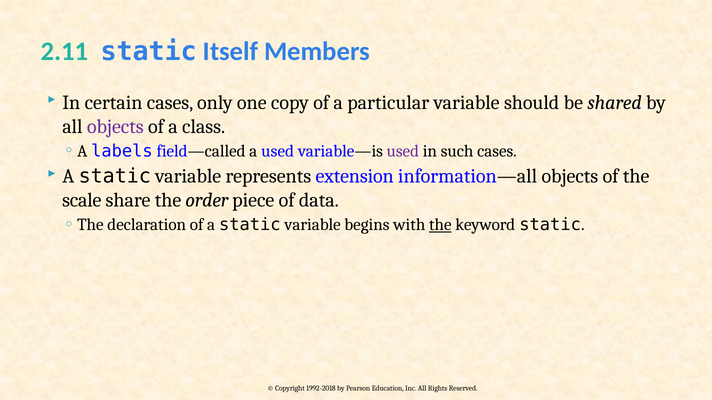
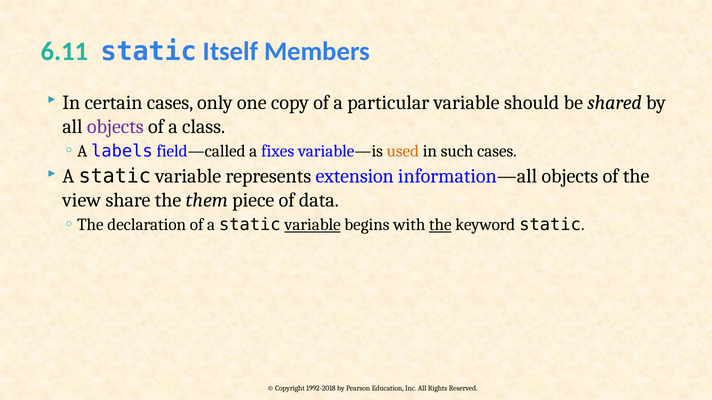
2.11: 2.11 -> 6.11
a used: used -> fixes
used at (403, 151) colour: purple -> orange
scale: scale -> view
order: order -> them
variable at (313, 225) underline: none -> present
